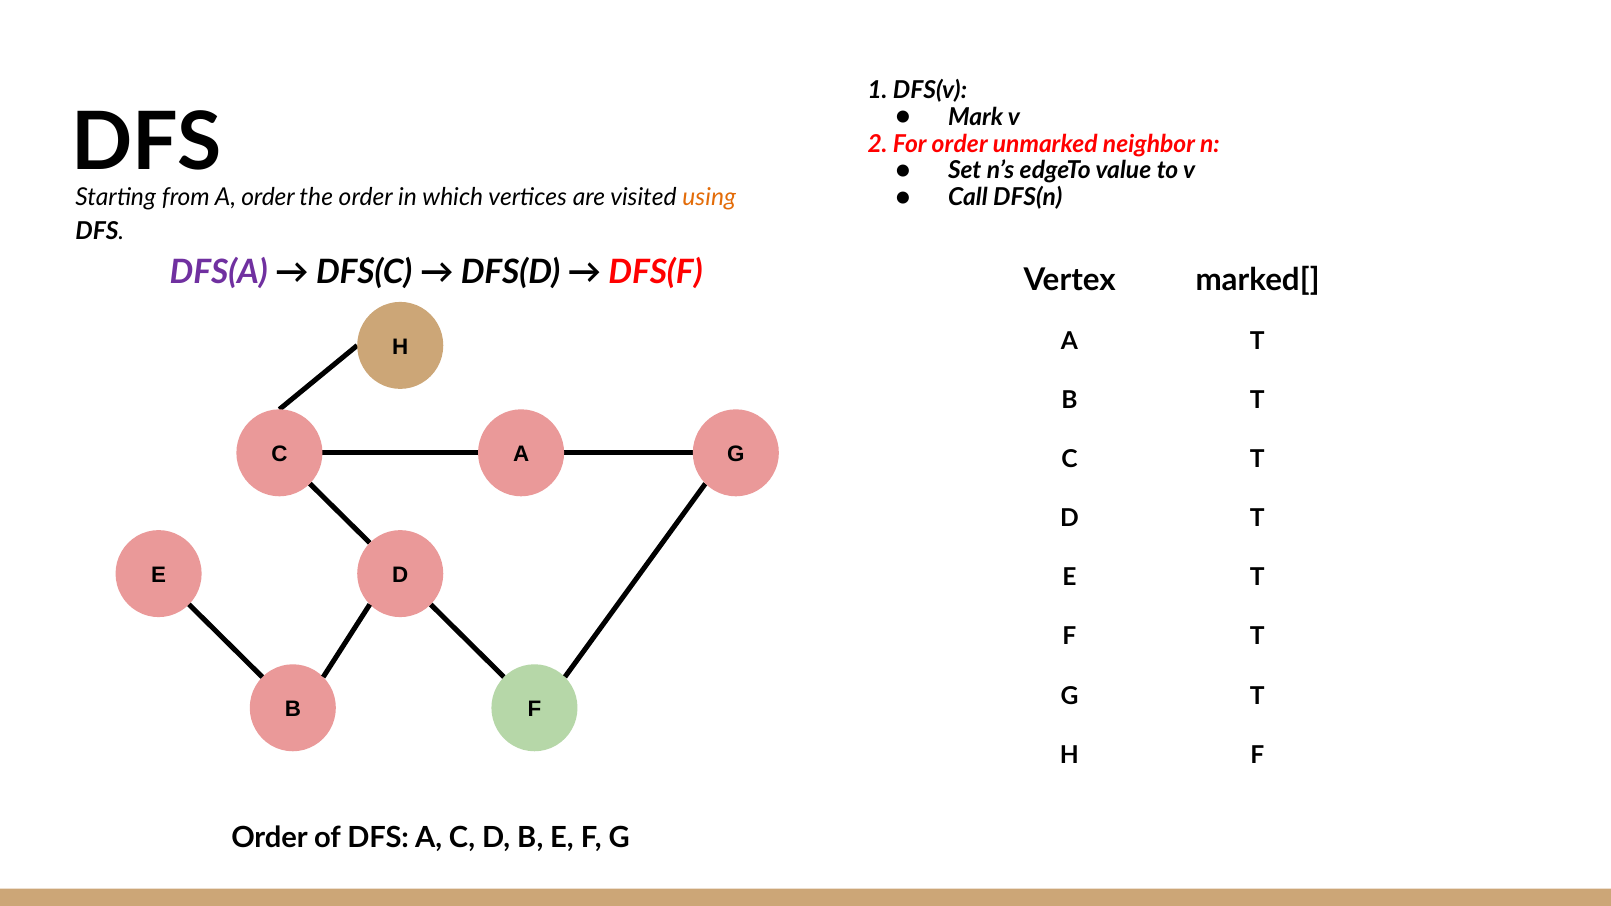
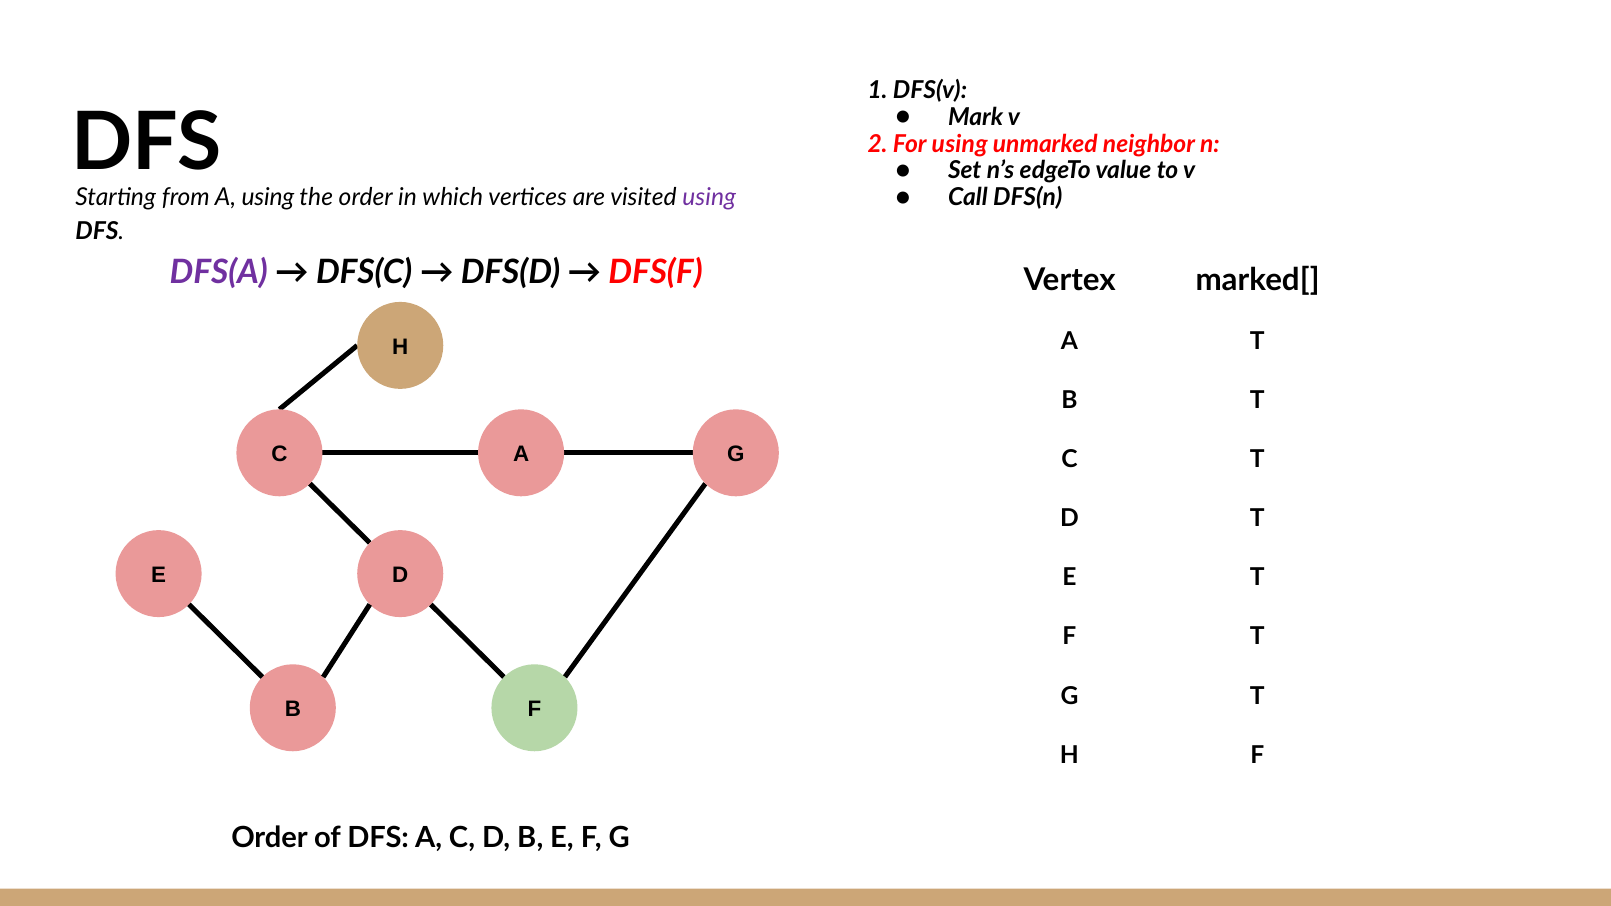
For order: order -> using
A order: order -> using
using at (709, 198) colour: orange -> purple
